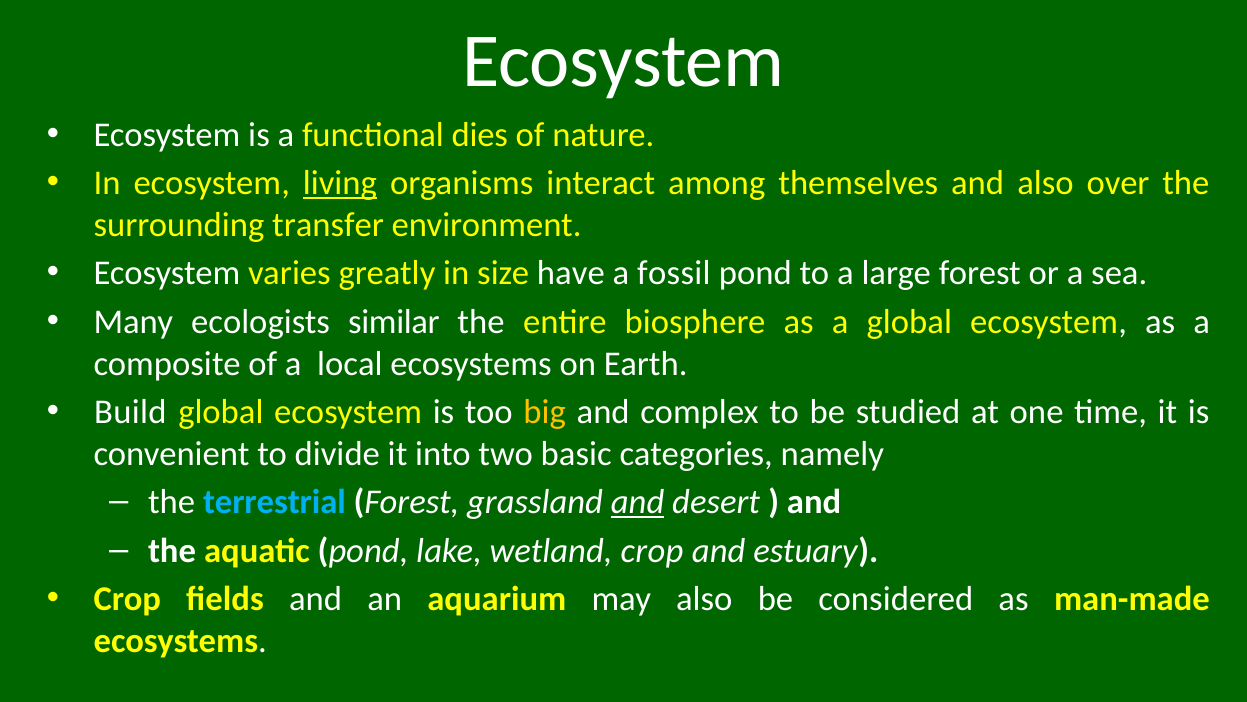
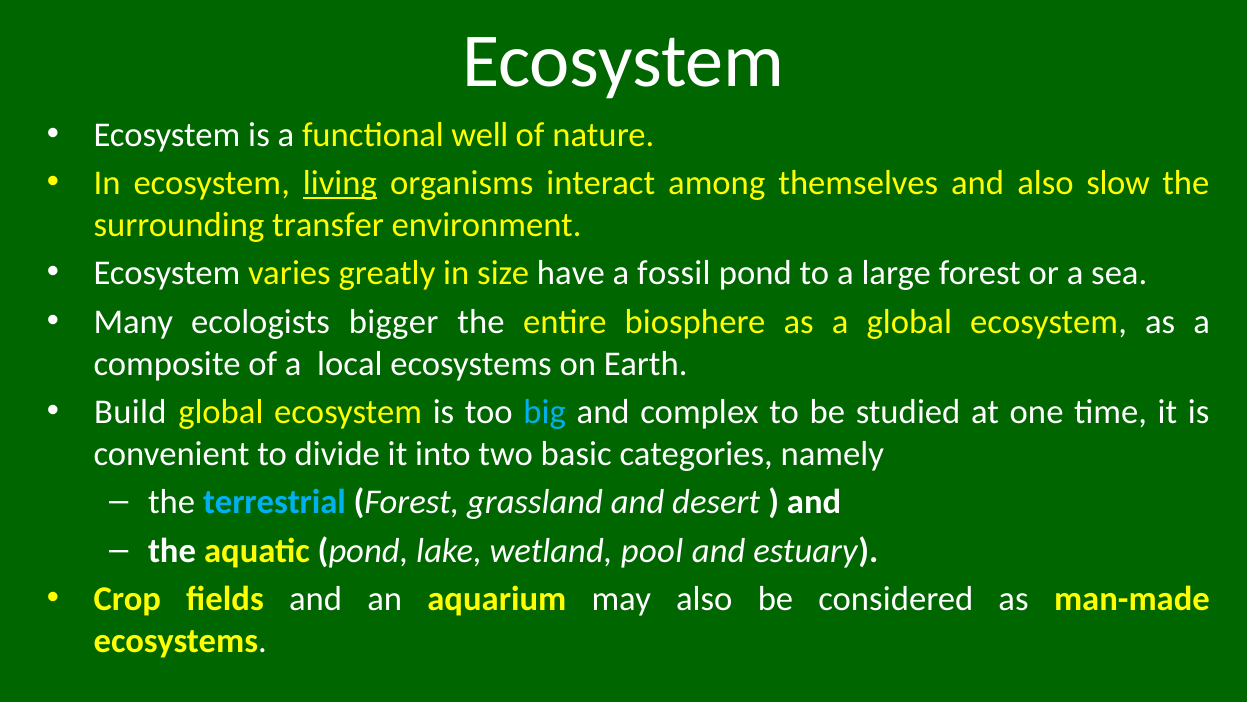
dies: dies -> well
over: over -> slow
similar: similar -> bigger
big colour: yellow -> light blue
and at (638, 502) underline: present -> none
wetland crop: crop -> pool
